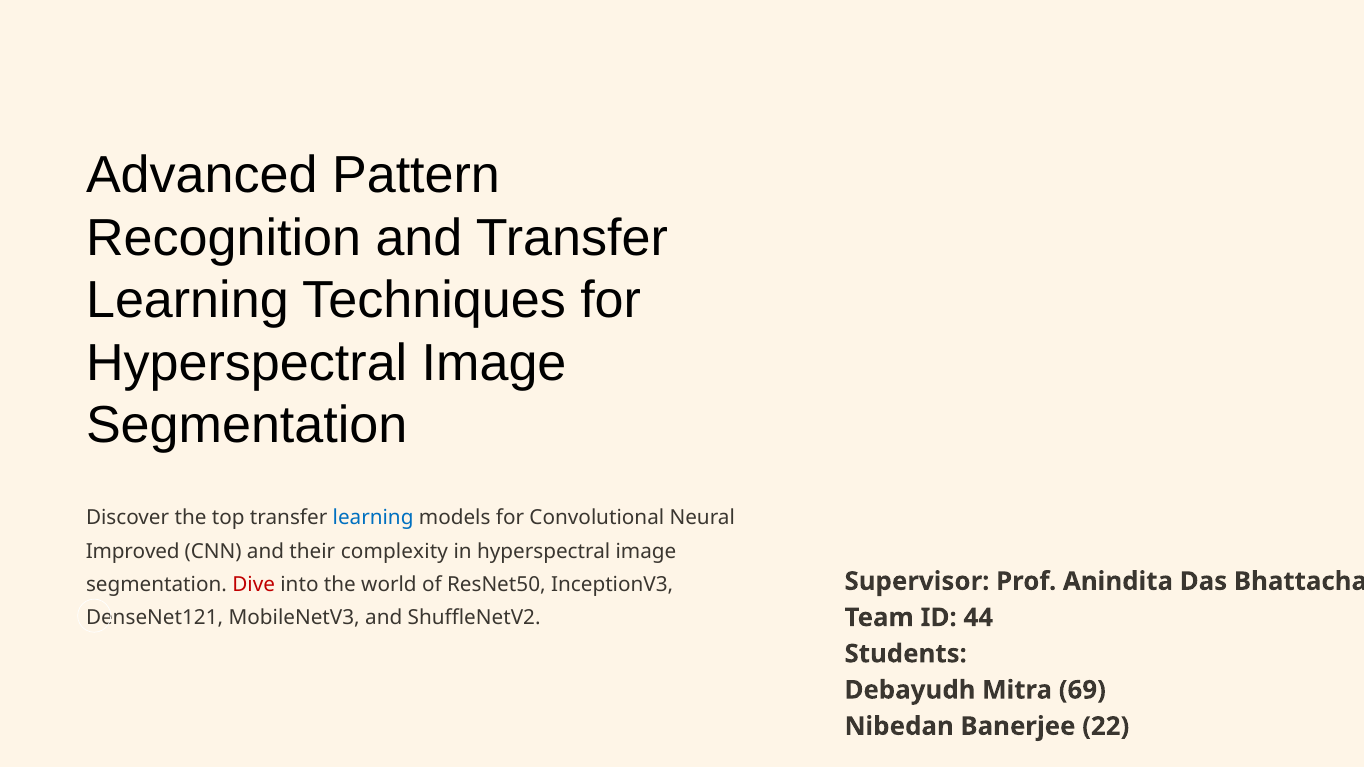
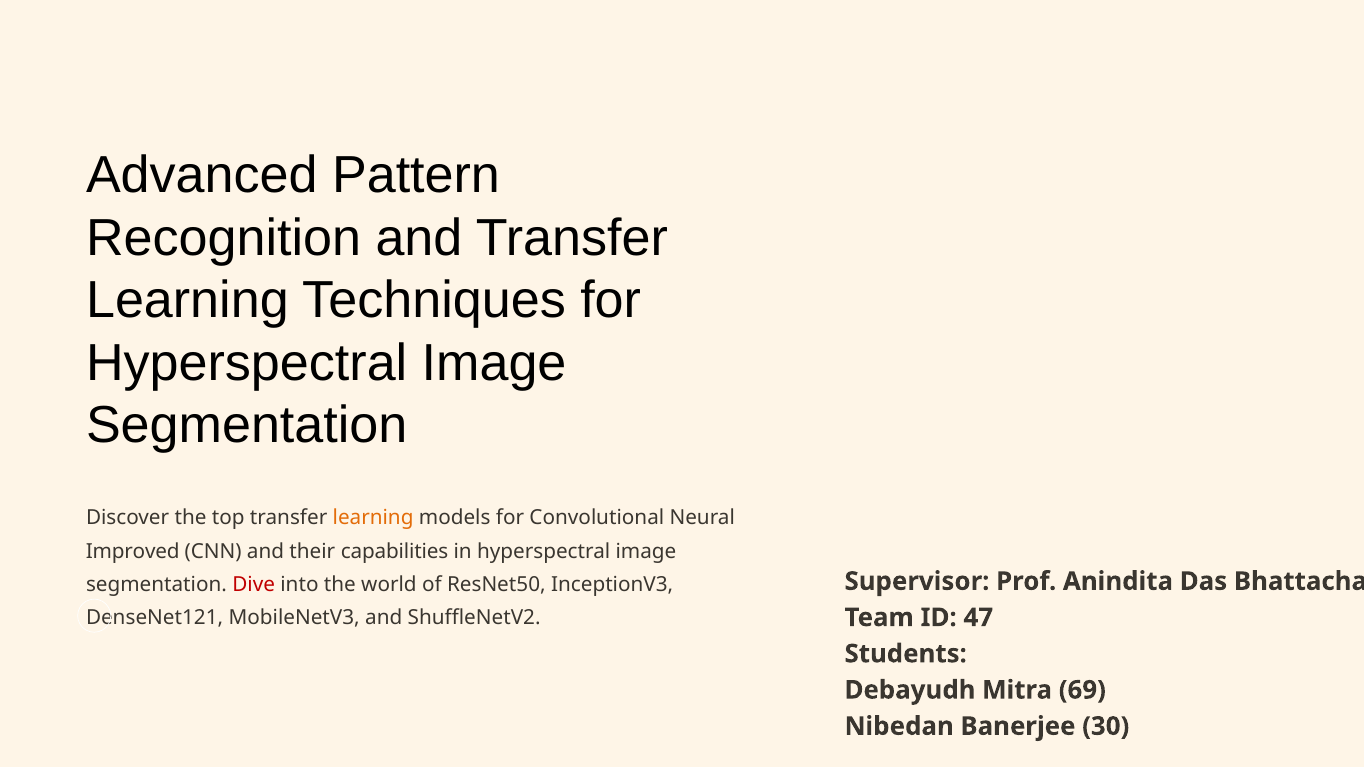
learning at (373, 518) colour: blue -> orange
complexity: complexity -> capabilities
44: 44 -> 47
22: 22 -> 30
